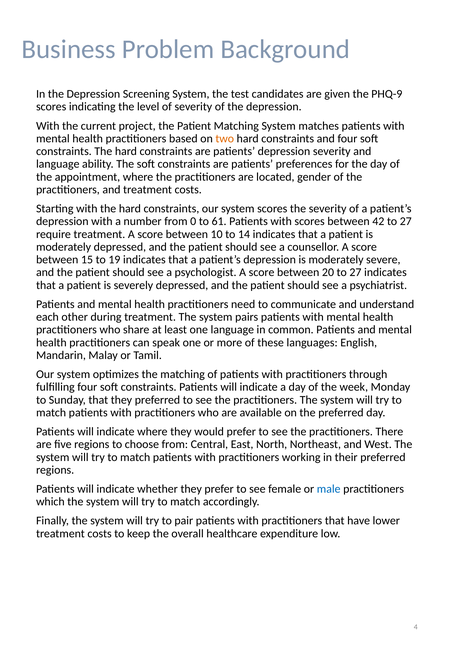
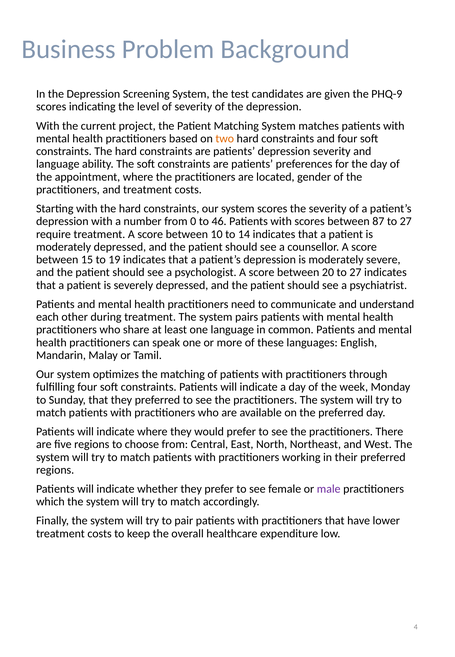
61: 61 -> 46
42: 42 -> 87
male colour: blue -> purple
